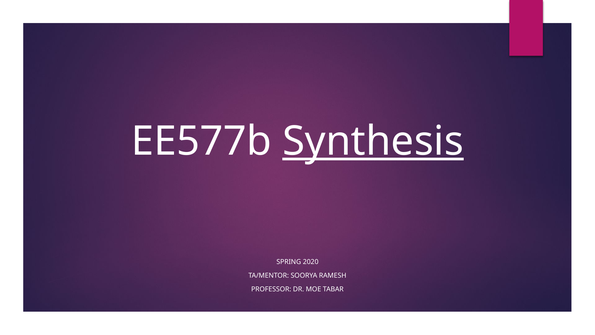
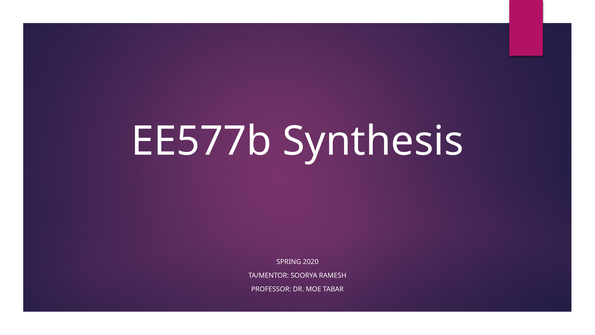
Synthesis underline: present -> none
